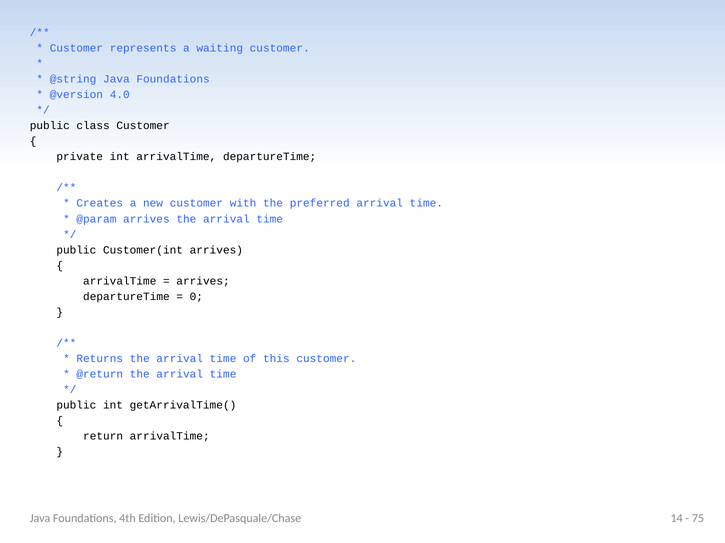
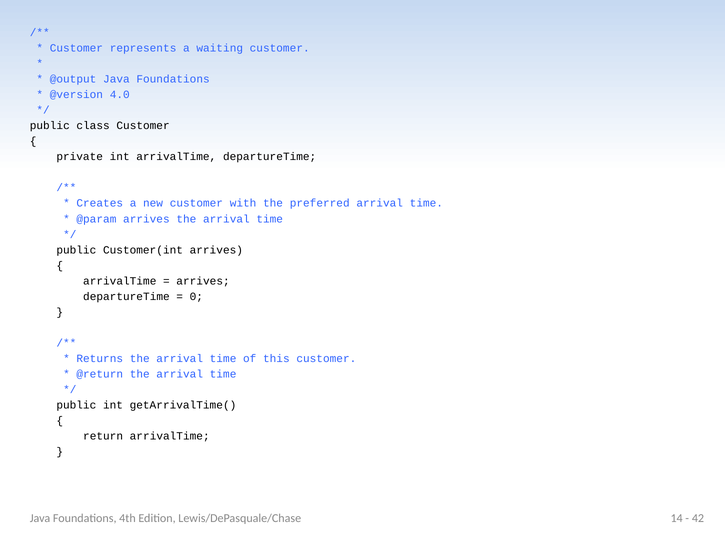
@string: @string -> @output
75: 75 -> 42
